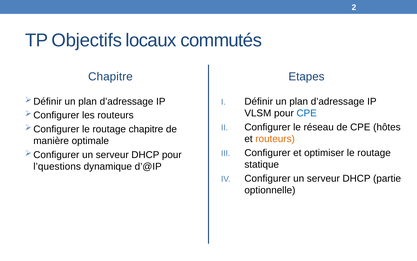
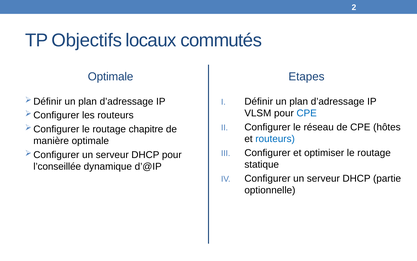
Chapitre at (110, 77): Chapitre -> Optimale
routeurs at (275, 139) colour: orange -> blue
l’questions: l’questions -> l’conseillée
